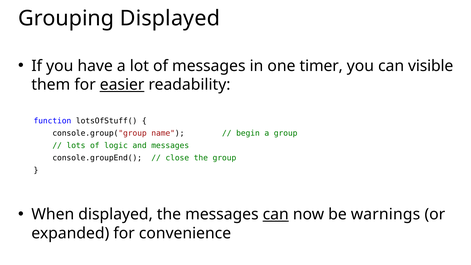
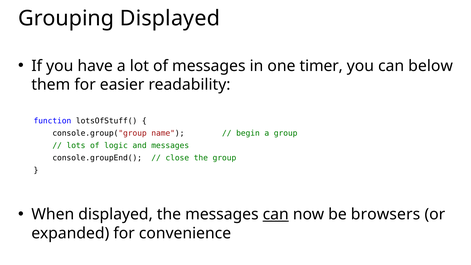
visible: visible -> below
easier underline: present -> none
warnings: warnings -> browsers
